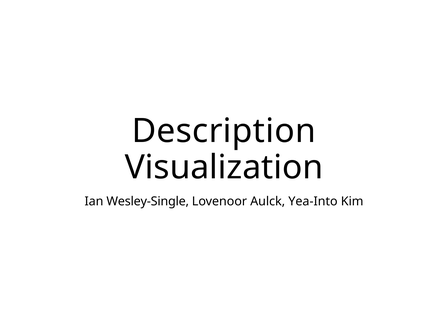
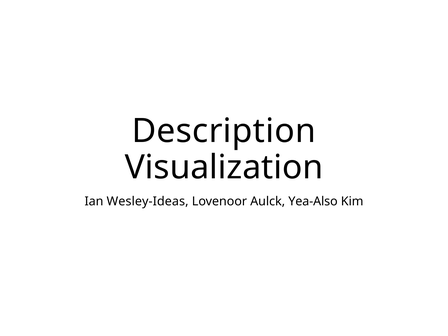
Wesley-Single: Wesley-Single -> Wesley-Ideas
Yea-Into: Yea-Into -> Yea-Also
